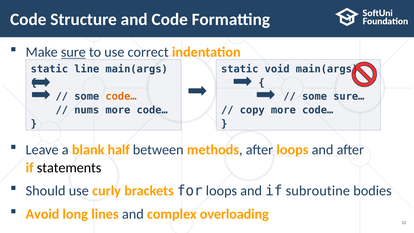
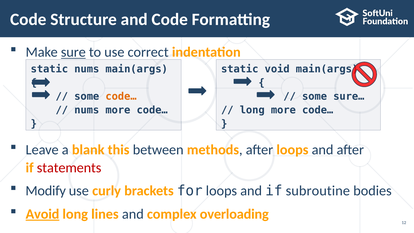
static line: line -> nums
copy at (252, 110): copy -> long
half: half -> this
statements colour: black -> red
Should: Should -> Modify
Avoid underline: none -> present
